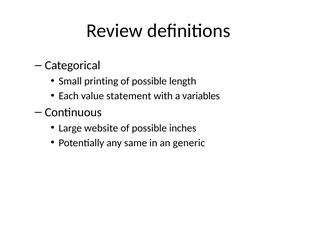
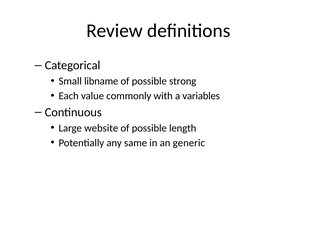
printing: printing -> libname
length: length -> strong
statement: statement -> commonly
inches: inches -> length
